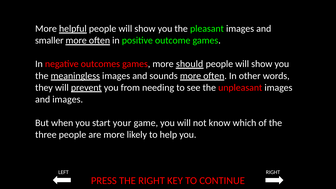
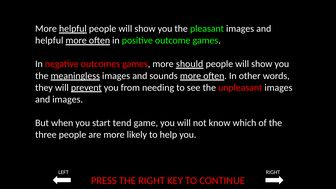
smaller at (49, 40): smaller -> helpful
your: your -> tend
